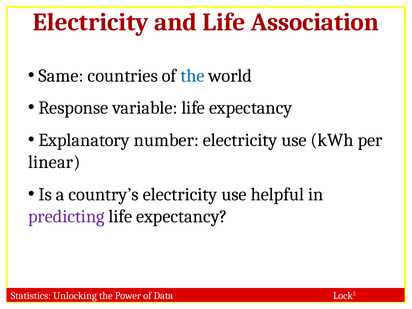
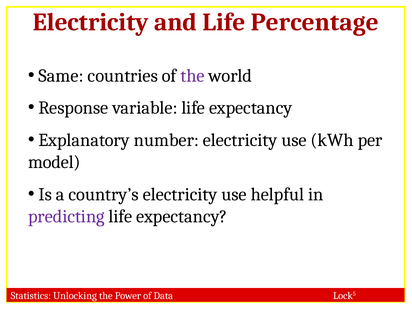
Association: Association -> Percentage
the at (192, 76) colour: blue -> purple
linear: linear -> model
